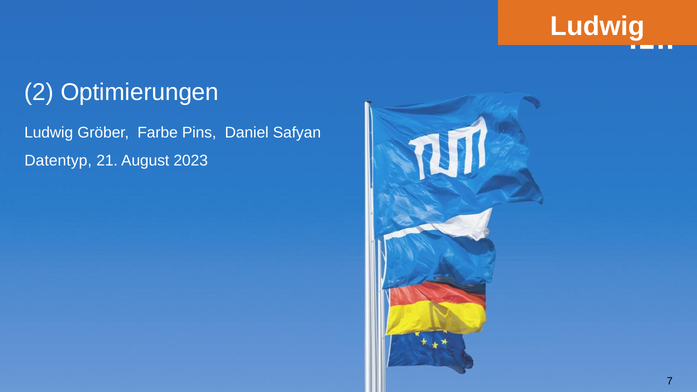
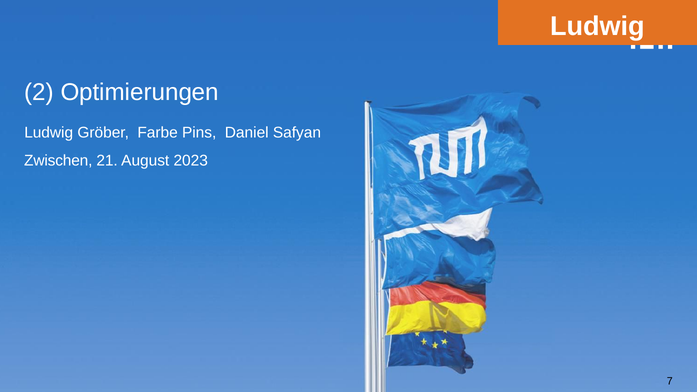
Datentyp: Datentyp -> Zwischen
